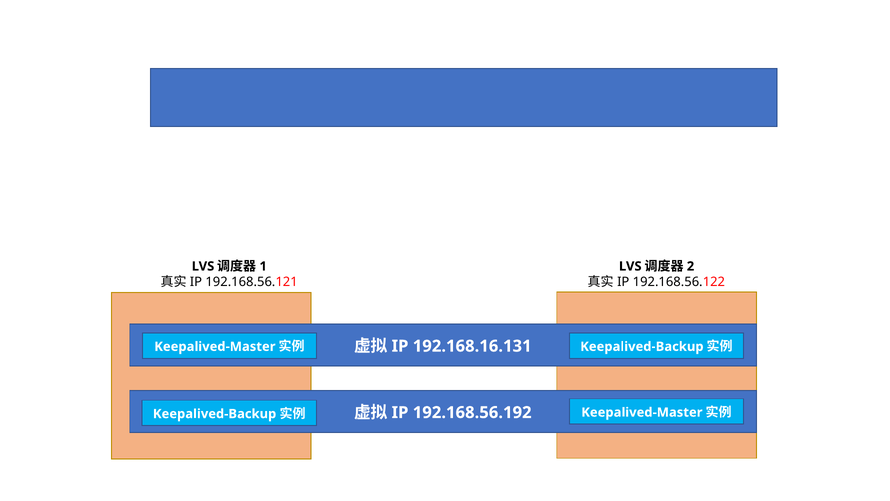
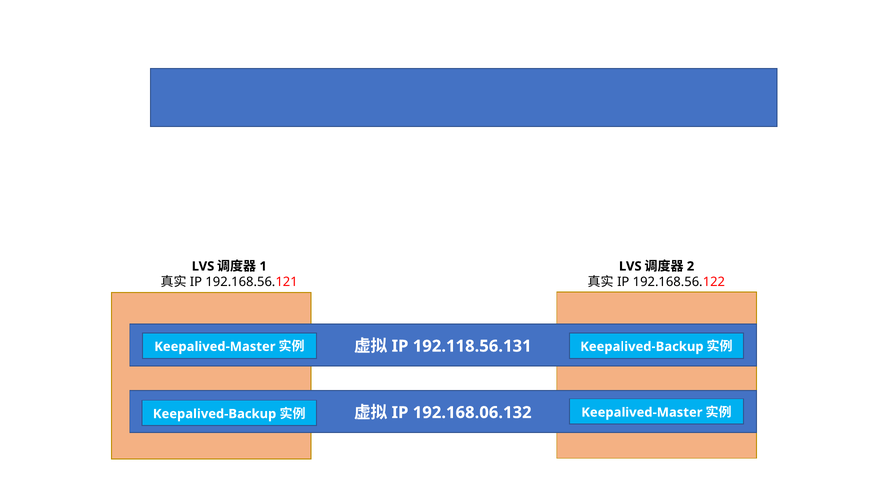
192.168.16.131: 192.168.16.131 -> 192.118.56.131
192.168.56.192: 192.168.56.192 -> 192.168.06.132
